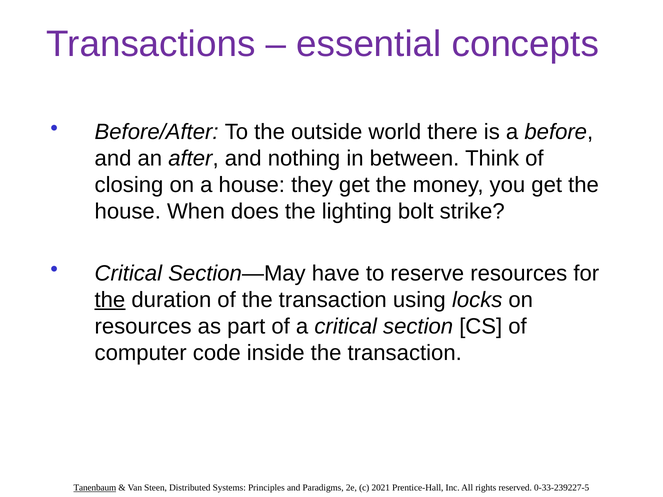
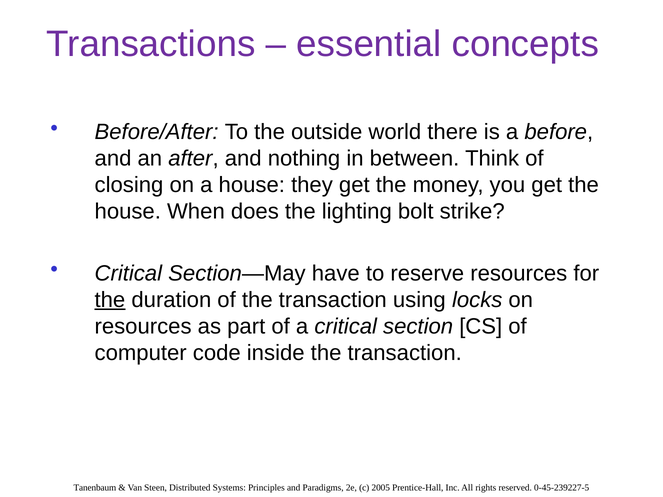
Tanenbaum underline: present -> none
2021: 2021 -> 2005
0-33-239227-5: 0-33-239227-5 -> 0-45-239227-5
